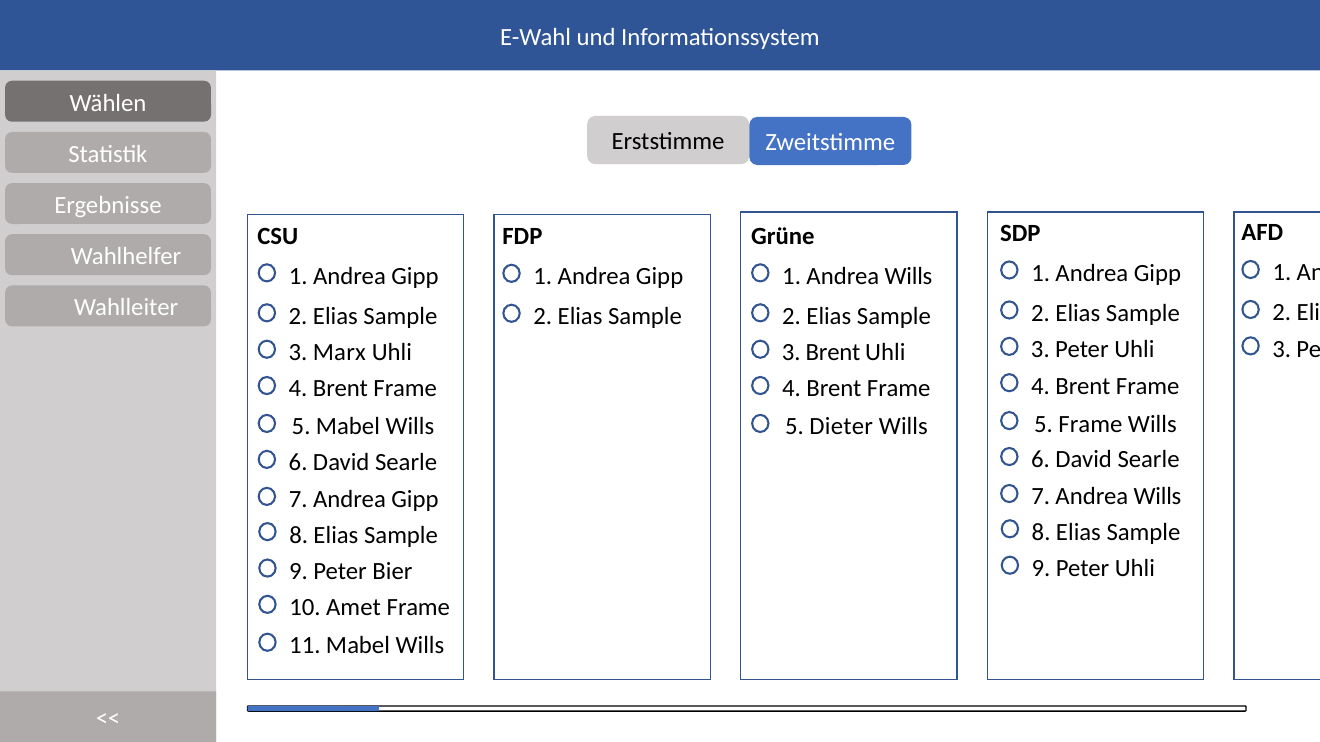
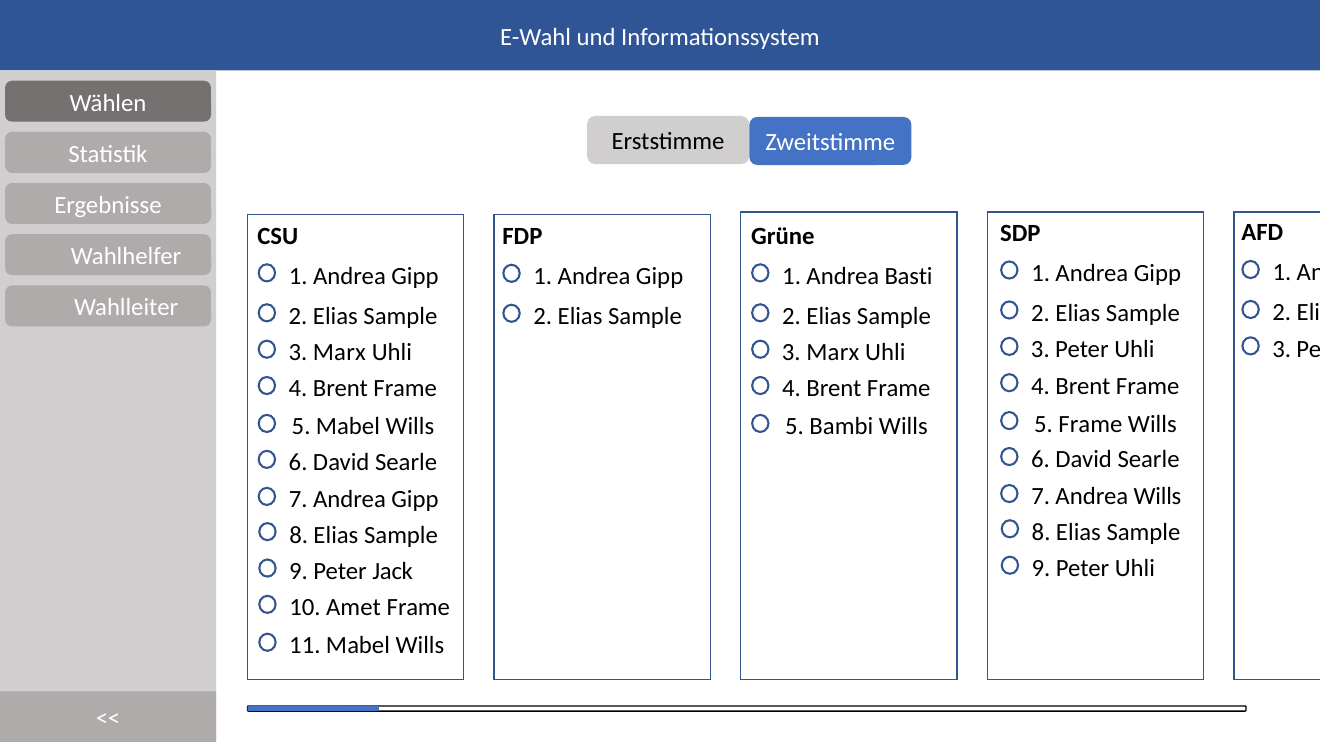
1 Andrea Wills: Wills -> Basti
Brent at (833, 353): Brent -> Marx
Dieter: Dieter -> Bambi
Bier: Bier -> Jack
